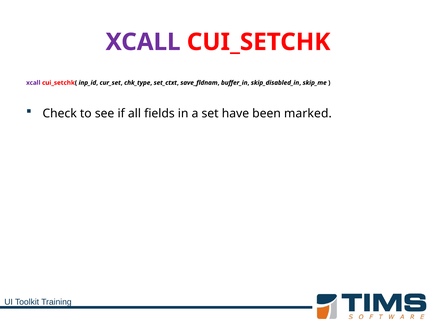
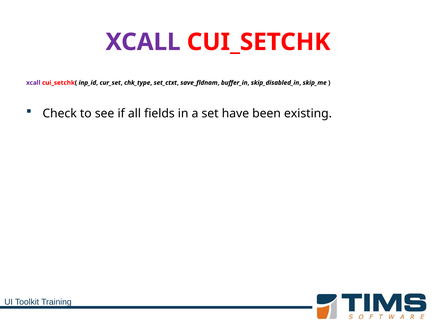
marked: marked -> existing
